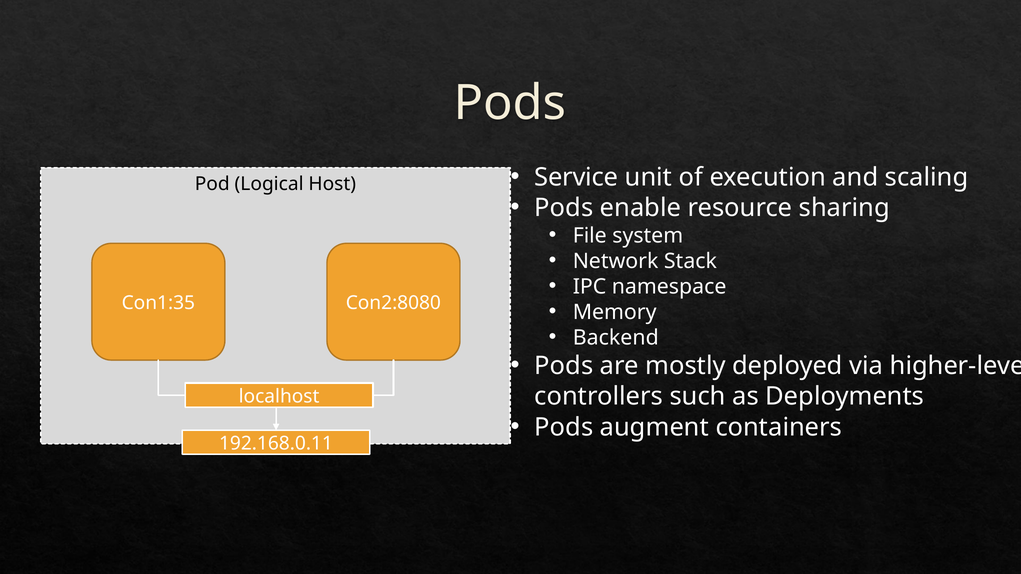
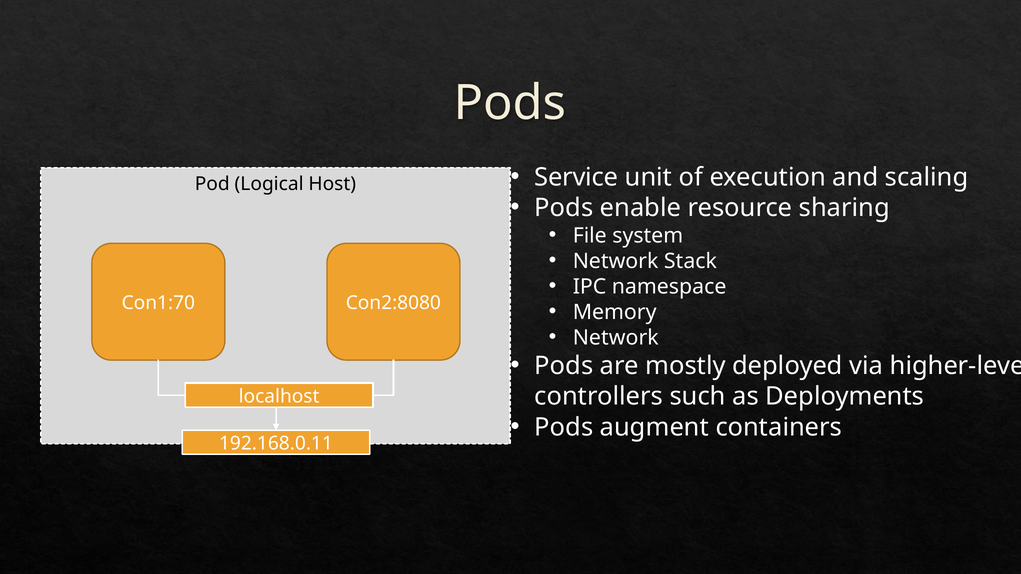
Con1:35: Con1:35 -> Con1:70
Backend at (616, 338): Backend -> Network
